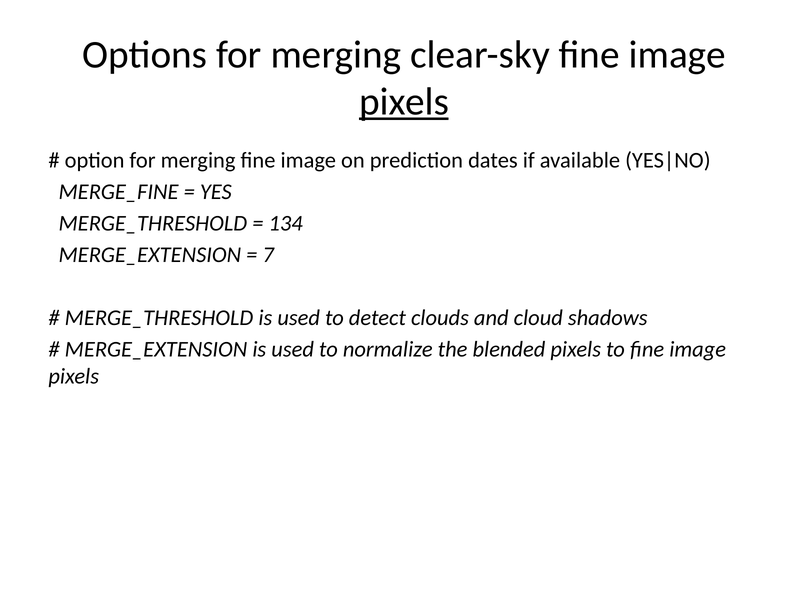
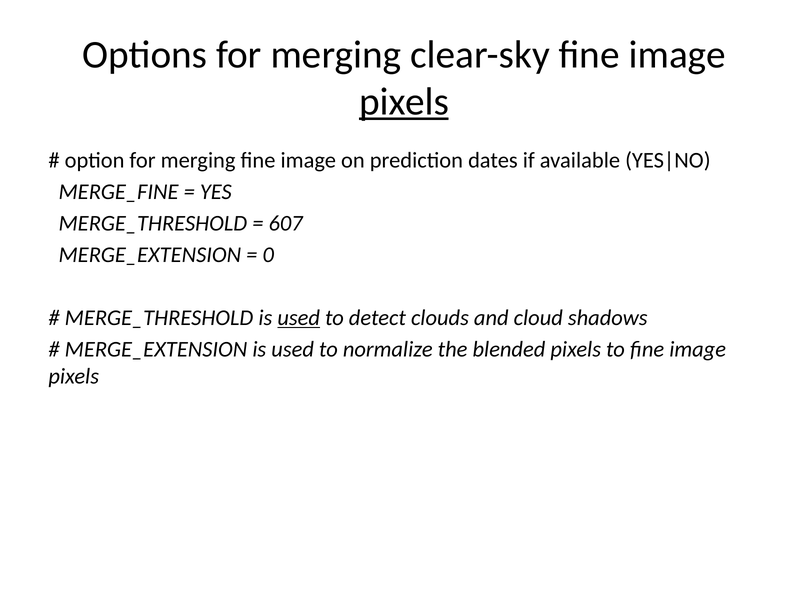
134: 134 -> 607
7: 7 -> 0
used at (299, 318) underline: none -> present
